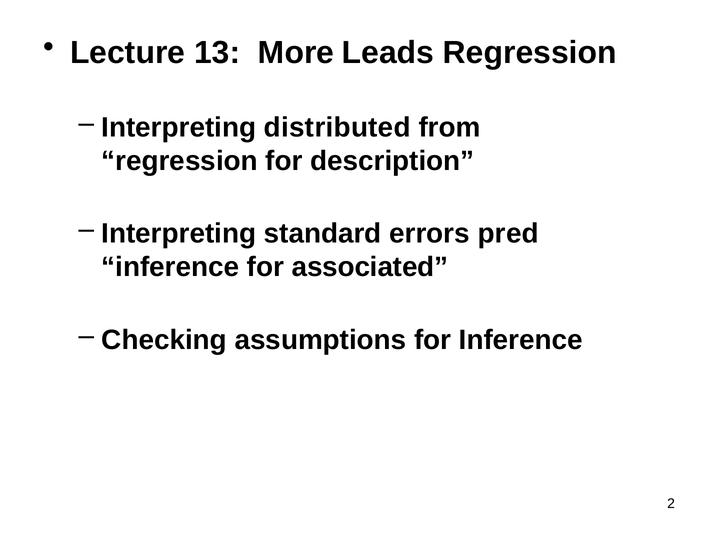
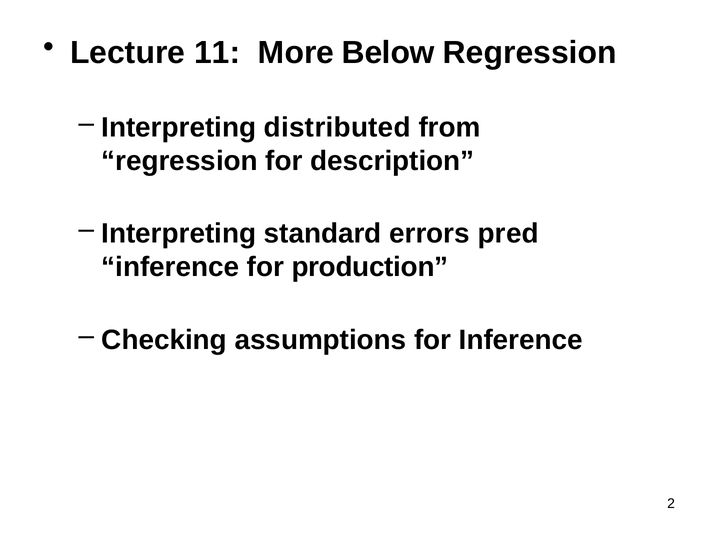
13: 13 -> 11
Leads: Leads -> Below
associated: associated -> production
